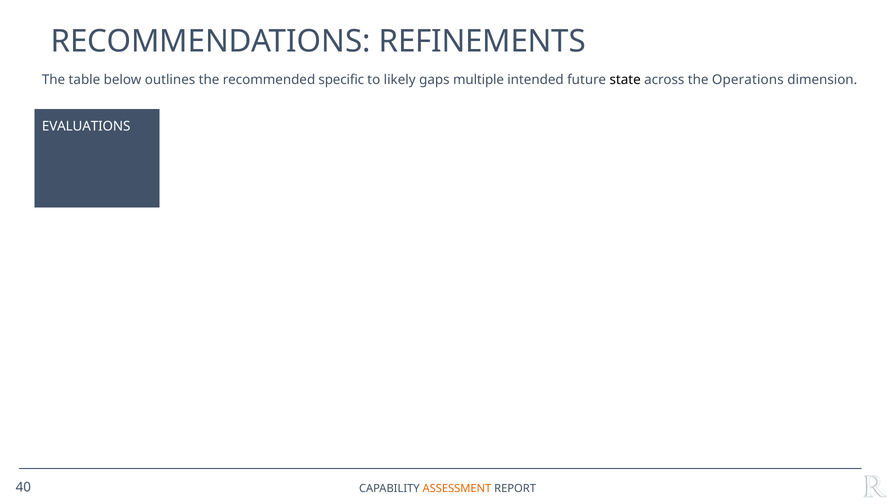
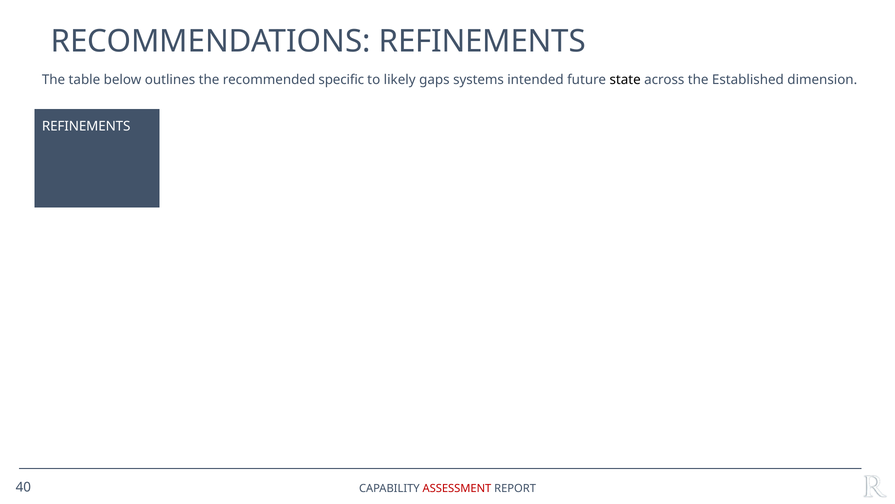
multiple: multiple -> systems
Operations: Operations -> Established
EVALUATIONS at (86, 126): EVALUATIONS -> REFINEMENTS
ASSESSMENT colour: orange -> red
